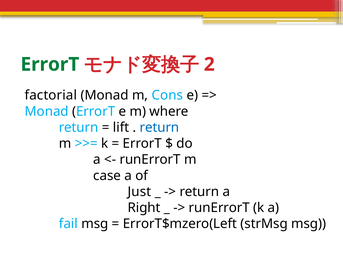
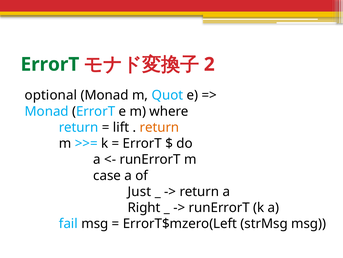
factorial: factorial -> optional
Cons: Cons -> Quot
return at (159, 127) colour: blue -> orange
